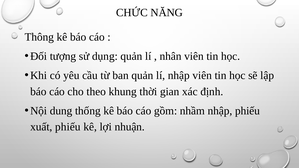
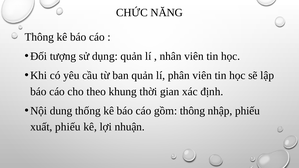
lí nhập: nhập -> phân
gồm nhầm: nhầm -> thông
